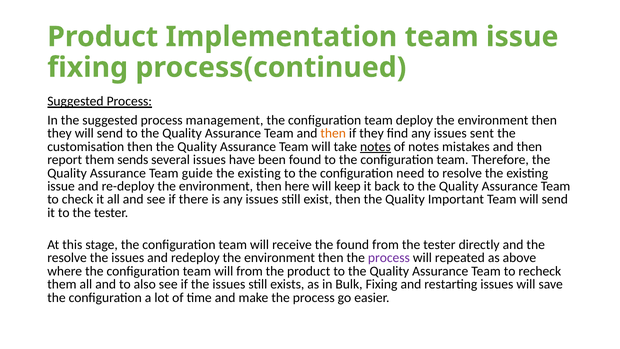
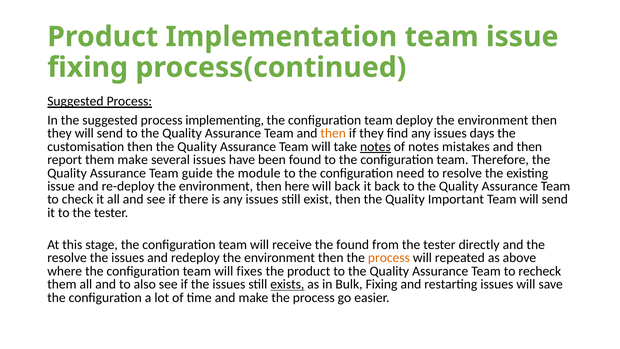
management: management -> implementing
sent: sent -> days
them sends: sends -> make
existing at (259, 173): existing -> module
will keep: keep -> back
process at (389, 258) colour: purple -> orange
will from: from -> fixes
exists underline: none -> present
